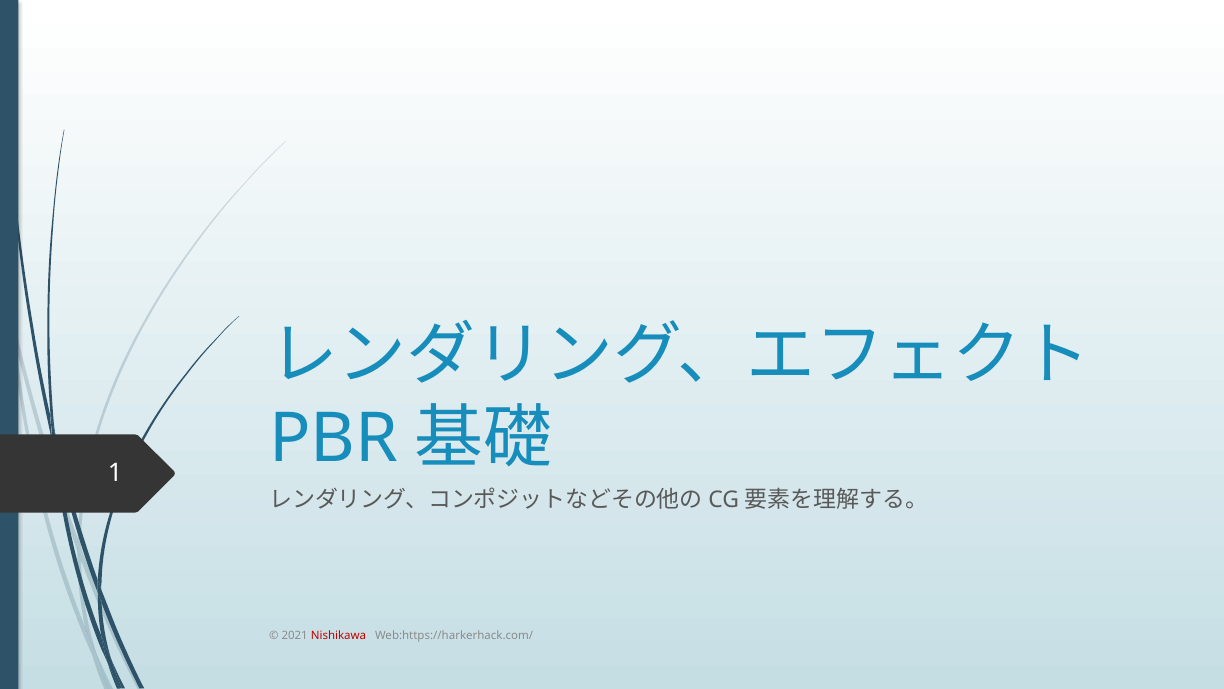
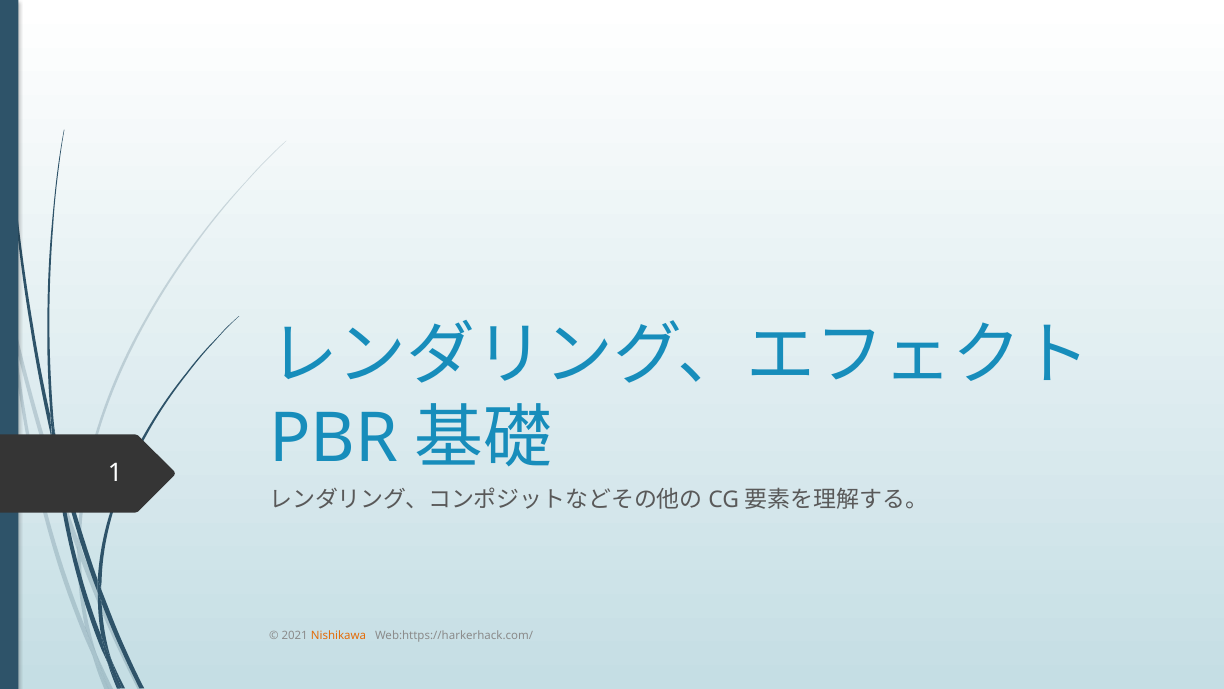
Nishikawa colour: red -> orange
